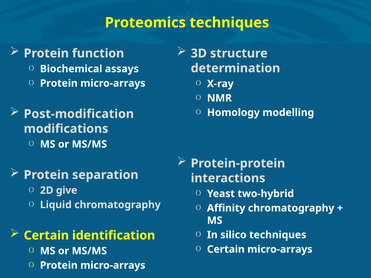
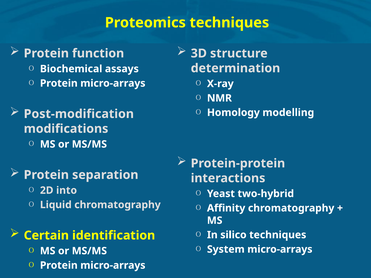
give: give -> into
Certain at (226, 250): Certain -> System
